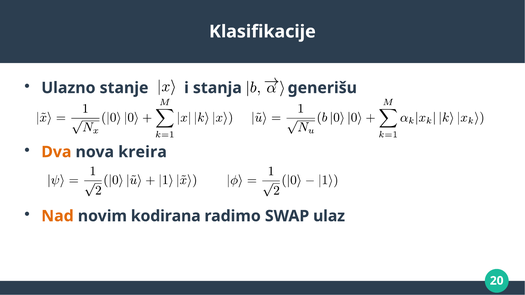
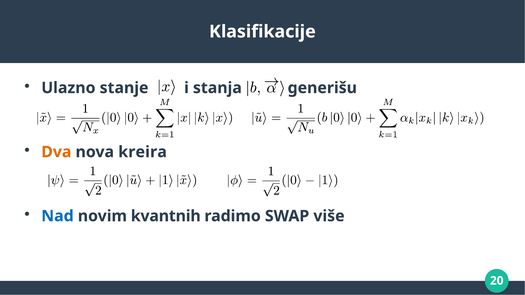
Nad colour: orange -> blue
kodirana: kodirana -> kvantnih
ulaz: ulaz -> više
